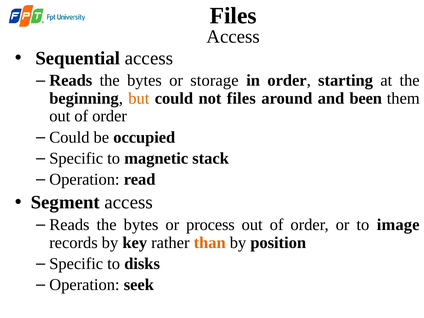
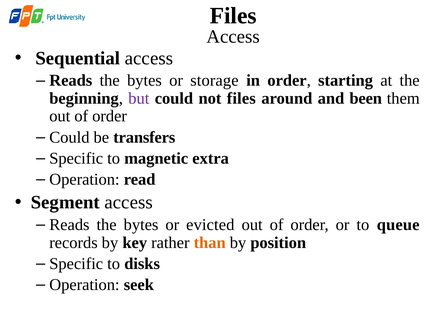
but colour: orange -> purple
occupied: occupied -> transfers
stack: stack -> extra
process: process -> evicted
image: image -> queue
